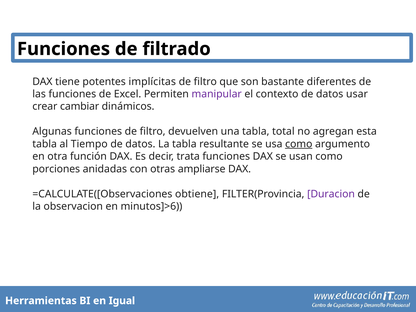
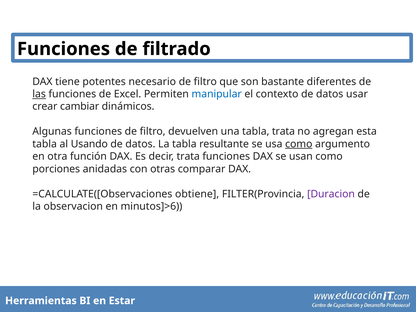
implícitas: implícitas -> necesario
las underline: none -> present
manipular colour: purple -> blue
tabla total: total -> trata
Tiempo: Tiempo -> Usando
ampliarse: ampliarse -> comparar
Igual: Igual -> Estar
